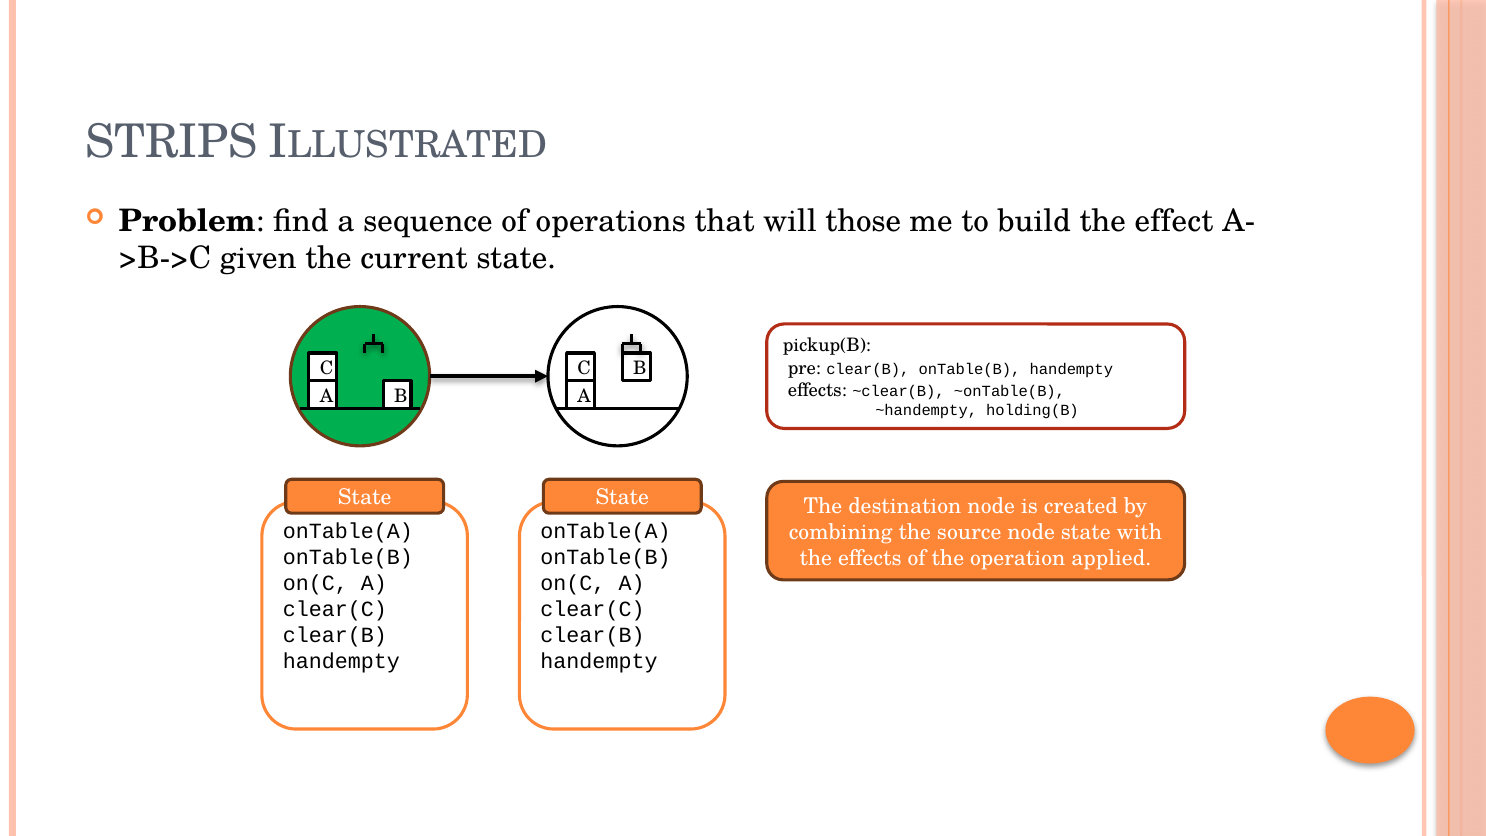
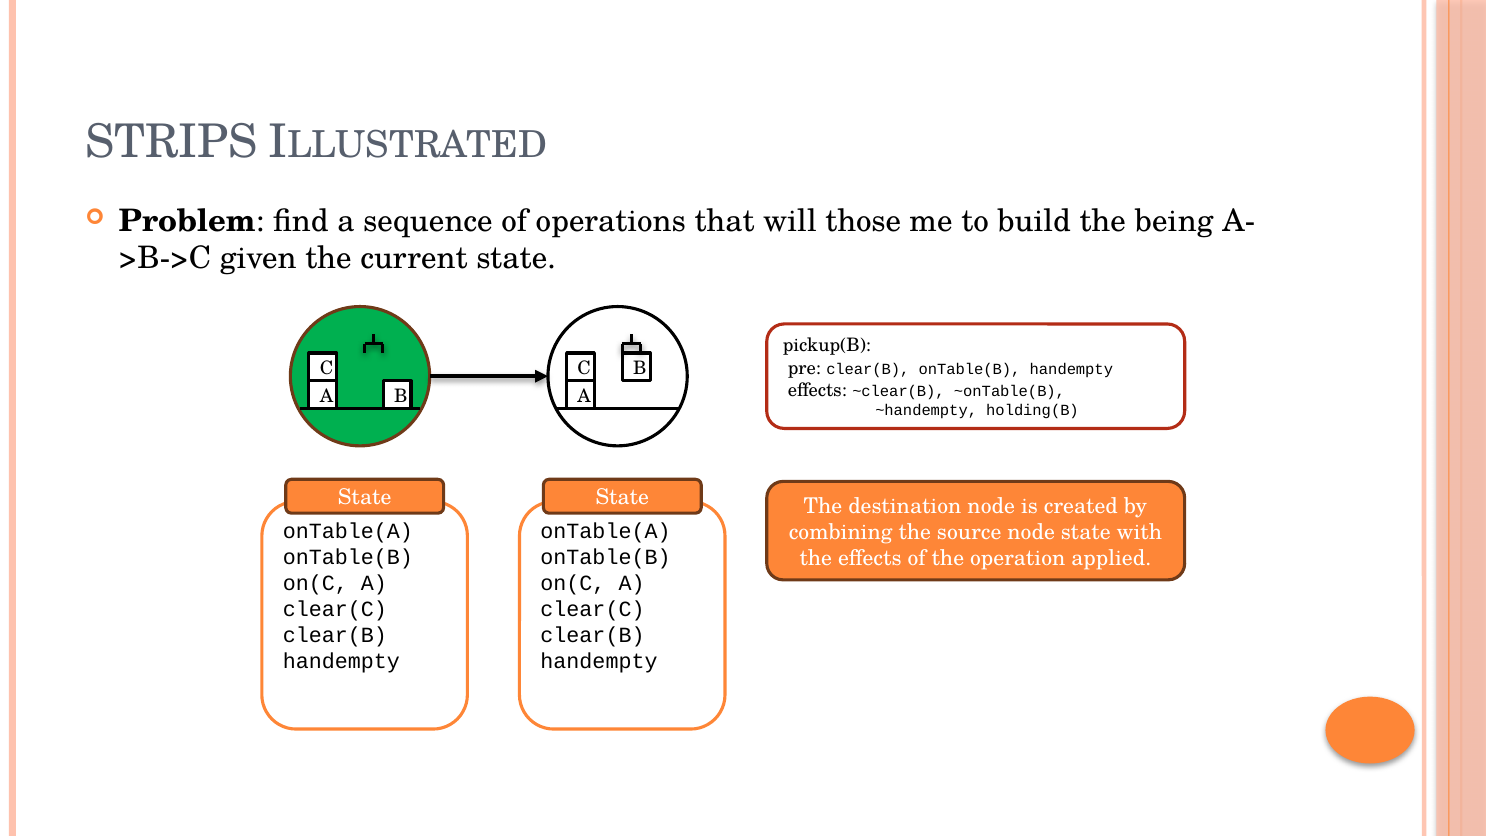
effect: effect -> being
